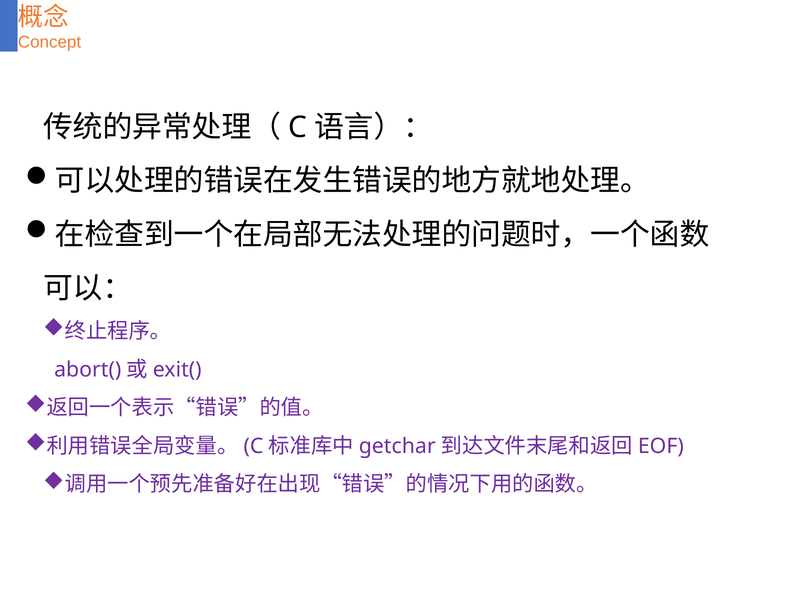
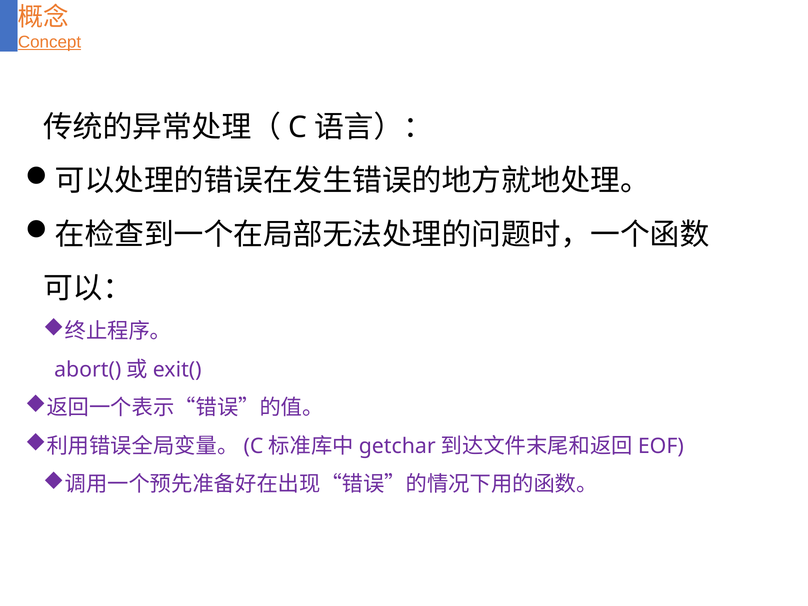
Concept underline: none -> present
